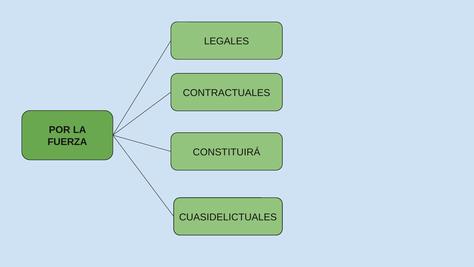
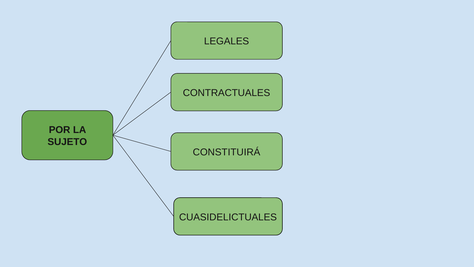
FUERZA: FUERZA -> SUJETO
